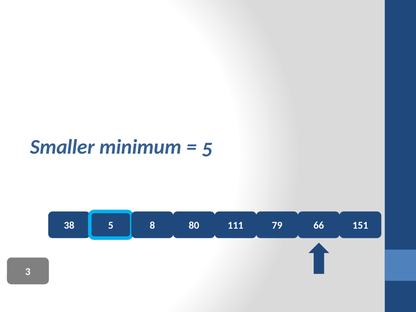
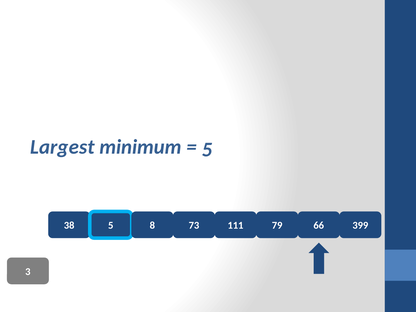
Smaller: Smaller -> Largest
80: 80 -> 73
151: 151 -> 399
